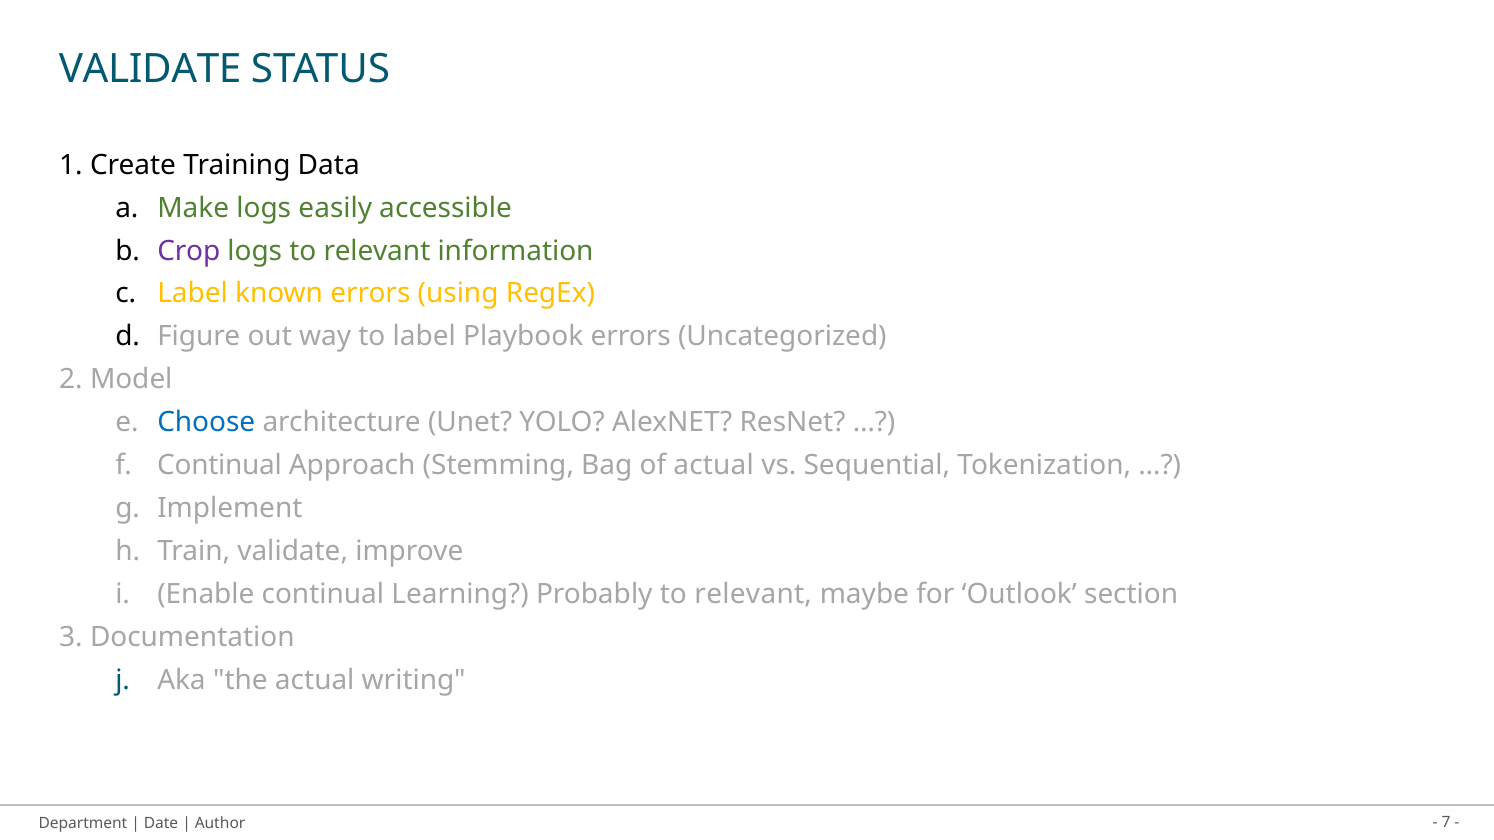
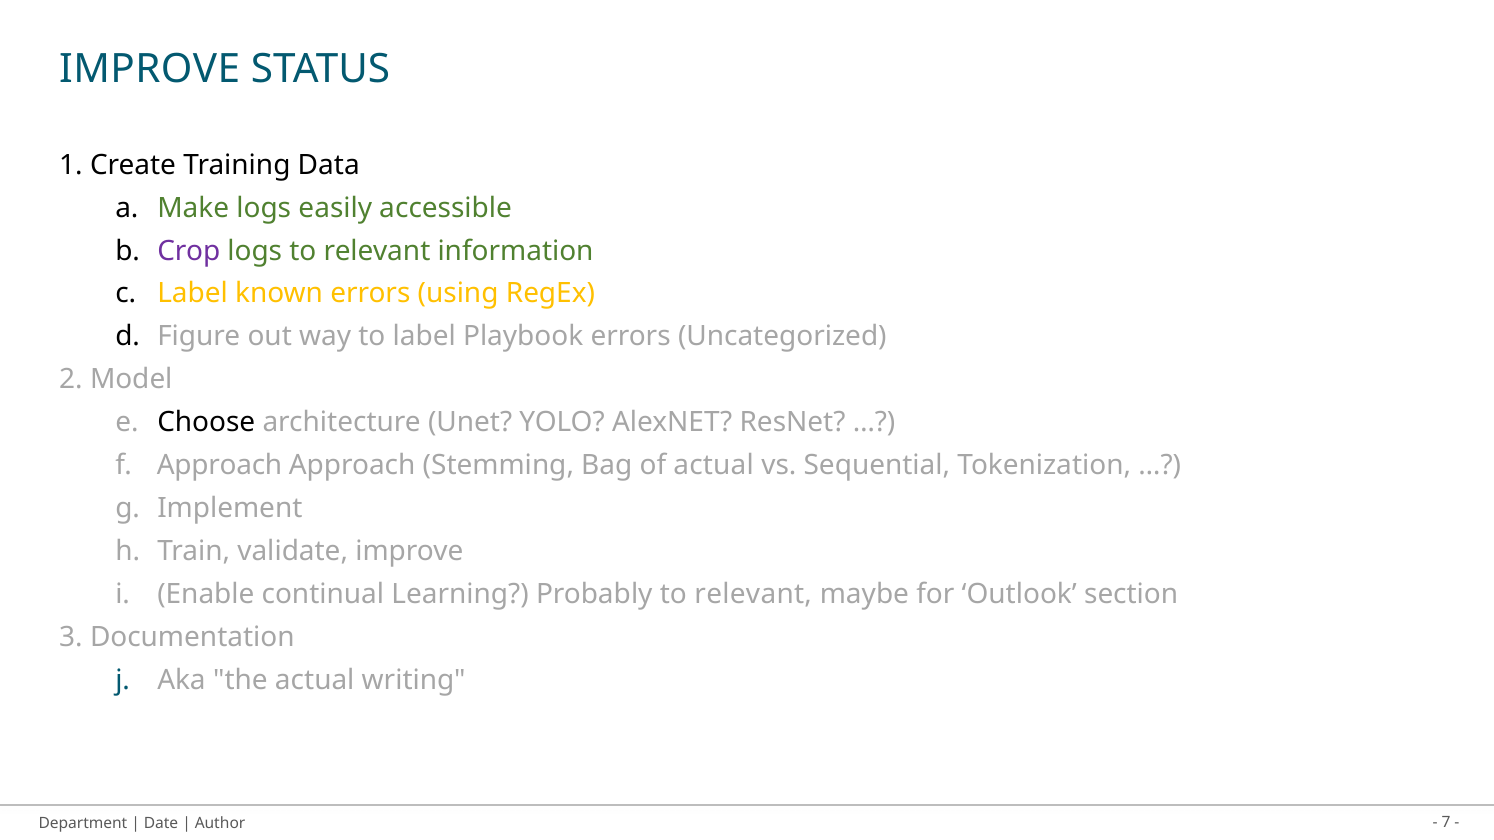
VALIDATE at (150, 70): VALIDATE -> IMPROVE
Choose colour: blue -> black
Continual at (220, 466): Continual -> Approach
